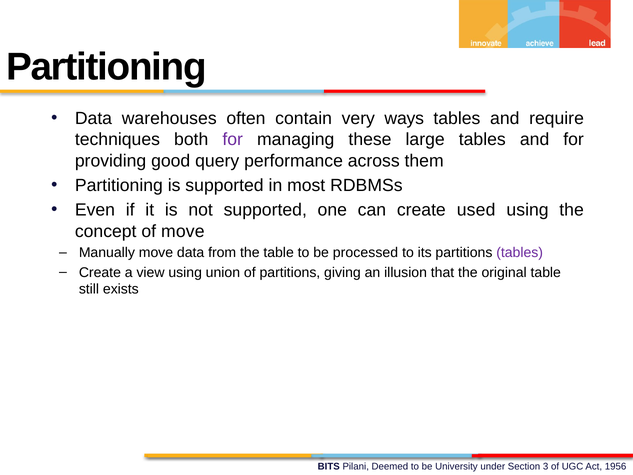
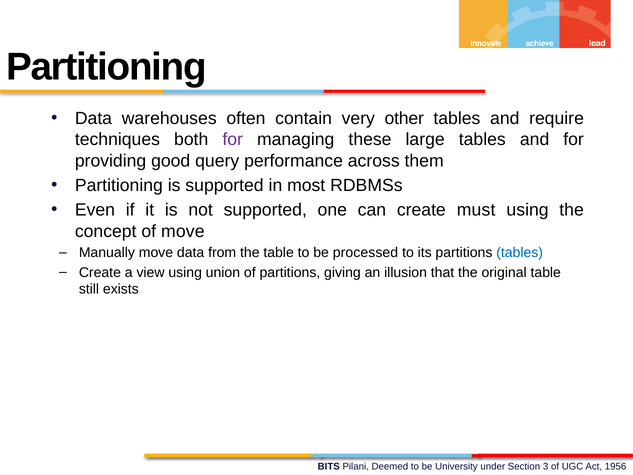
ways: ways -> other
used: used -> must
tables at (520, 253) colour: purple -> blue
